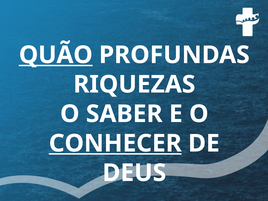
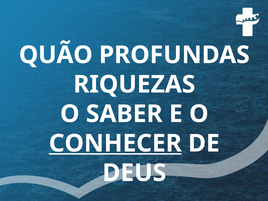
QUÃO underline: present -> none
